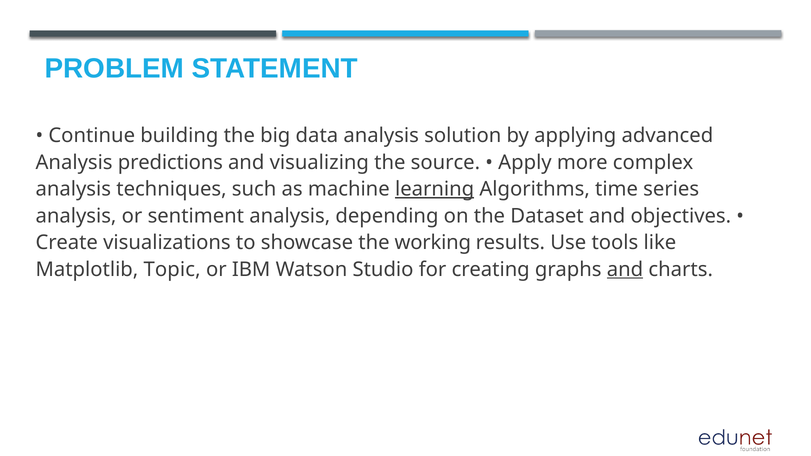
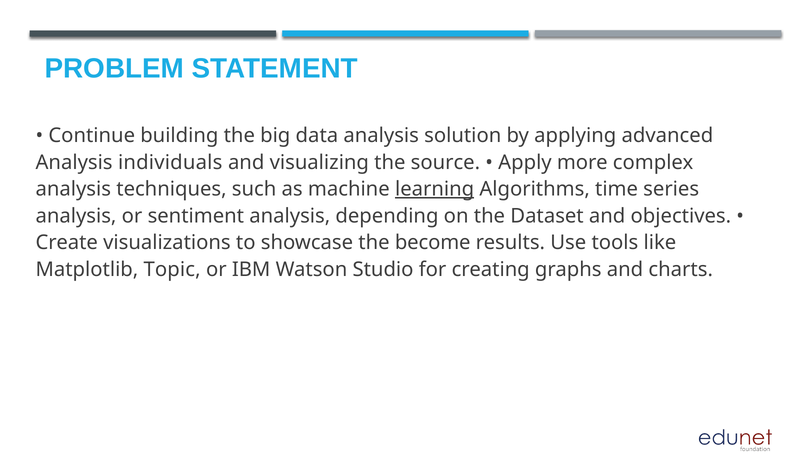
predictions: predictions -> individuals
working: working -> become
and at (625, 269) underline: present -> none
